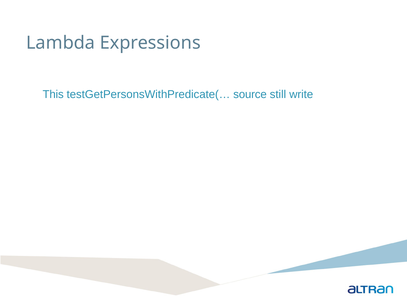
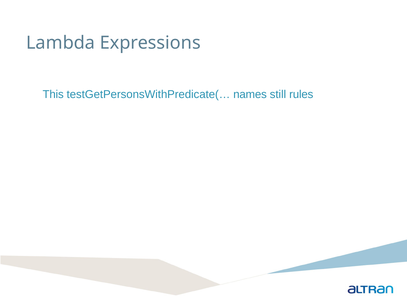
source: source -> names
write: write -> rules
